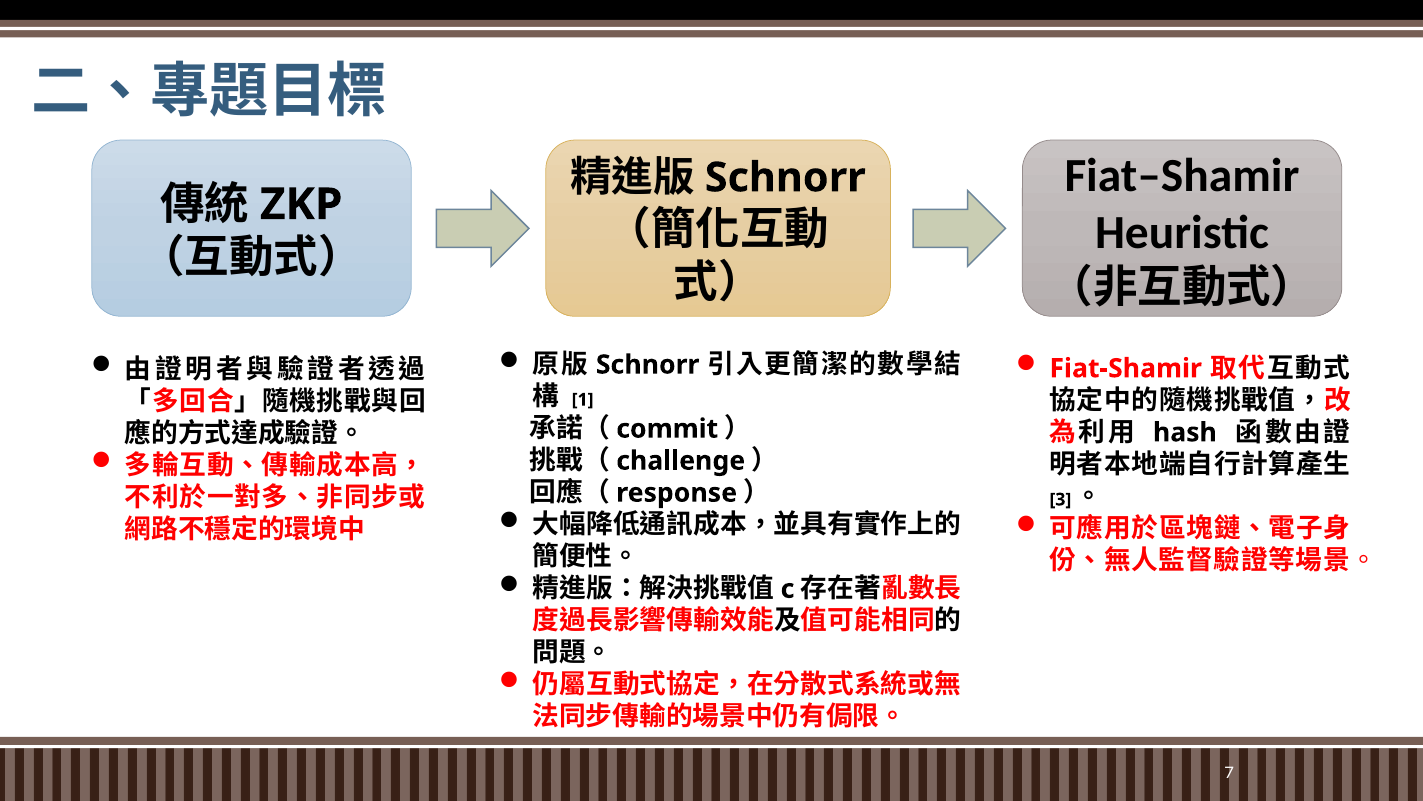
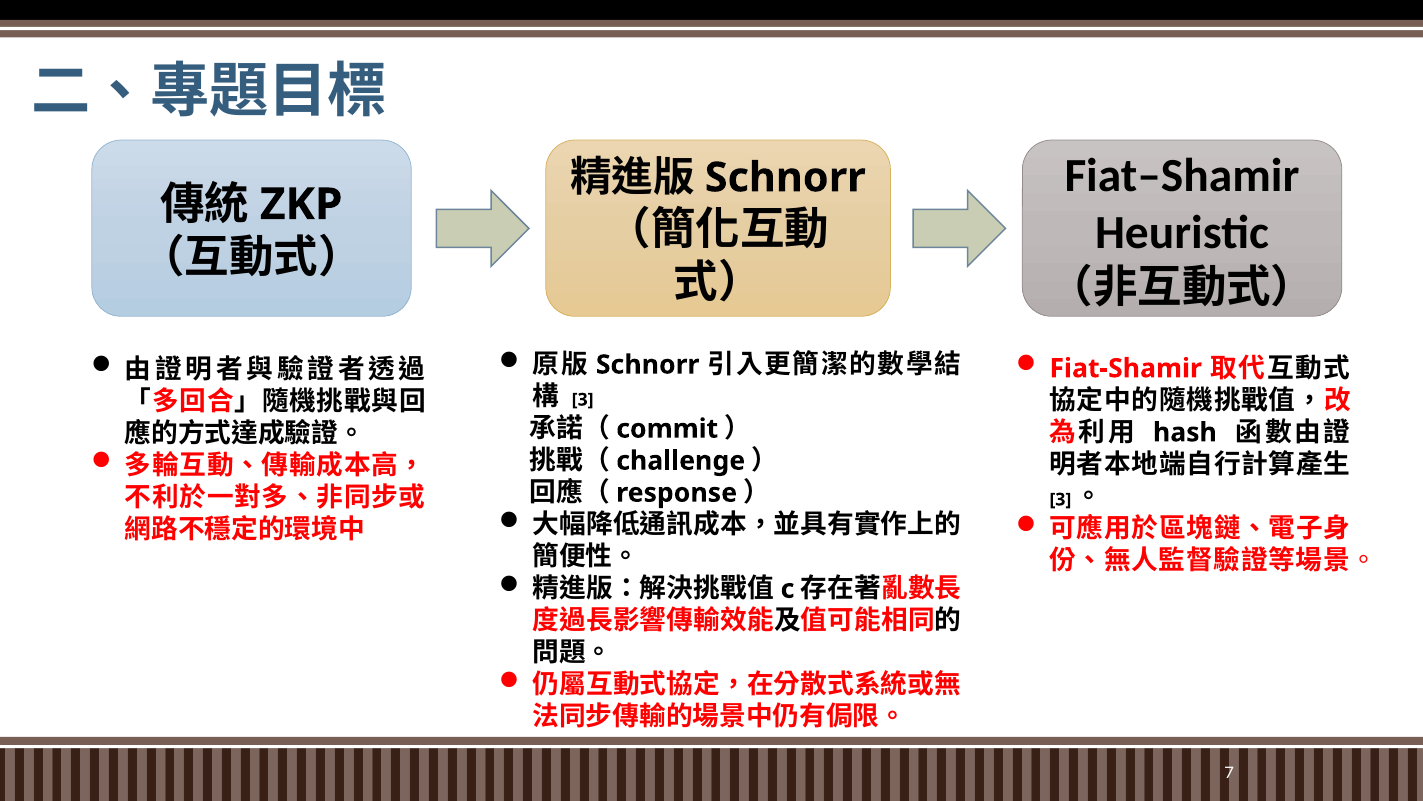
1 at (583, 400): 1 -> 3
